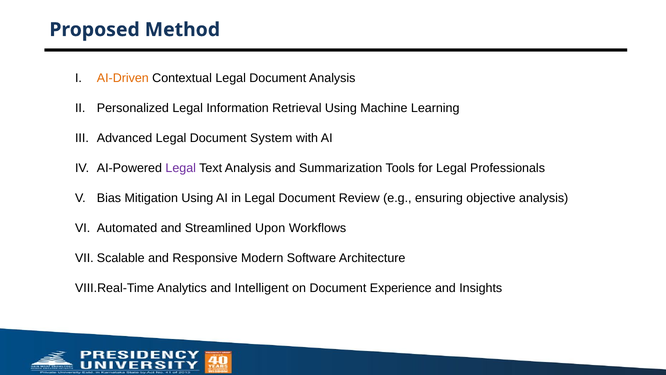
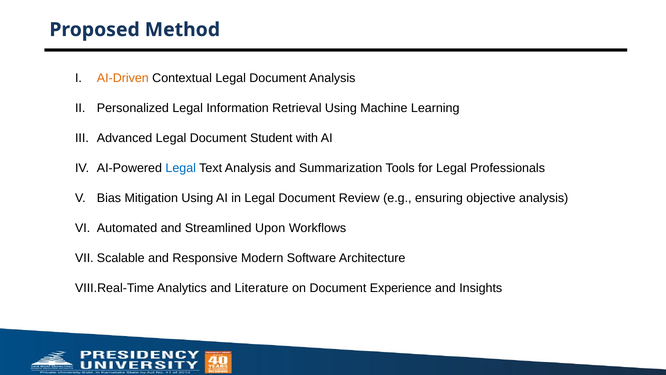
System: System -> Student
Legal at (181, 168) colour: purple -> blue
Intelligent: Intelligent -> Literature
